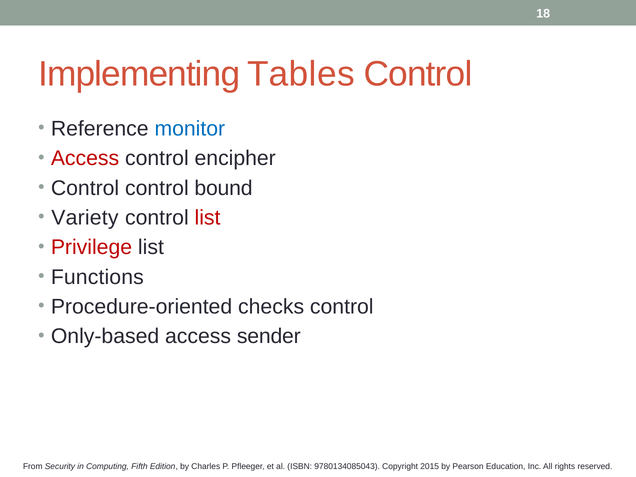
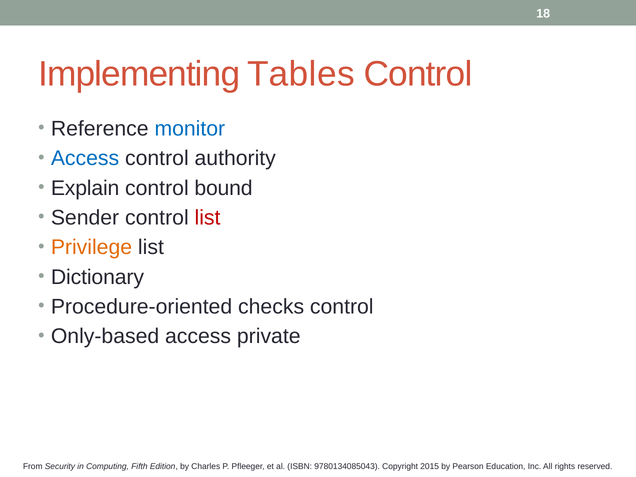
Access at (85, 158) colour: red -> blue
encipher: encipher -> authority
Control at (85, 188): Control -> Explain
Variety: Variety -> Sender
Privilege colour: red -> orange
Functions: Functions -> Dictionary
sender: sender -> private
